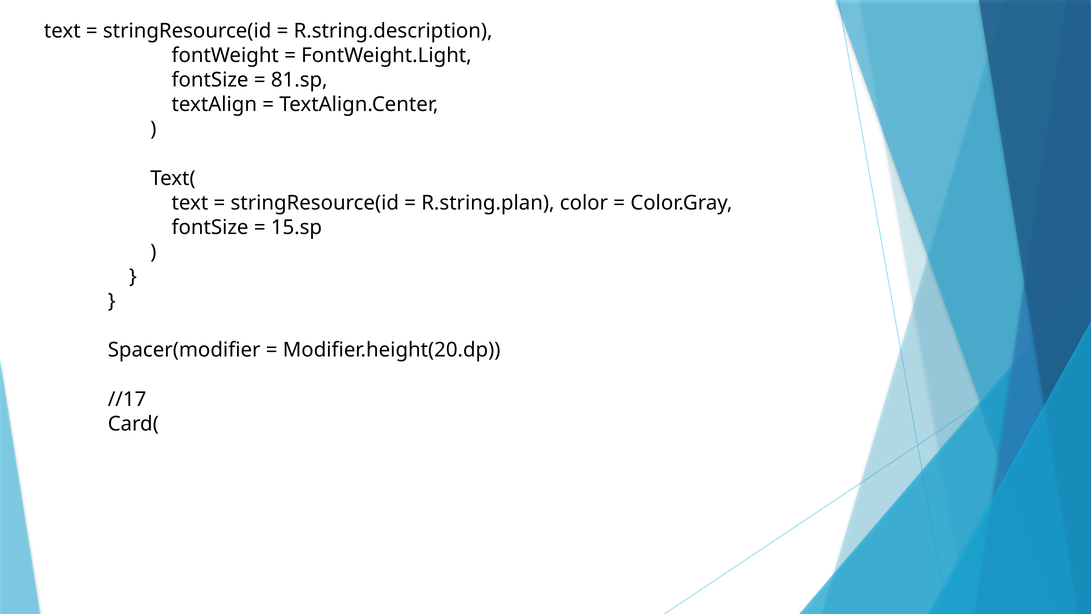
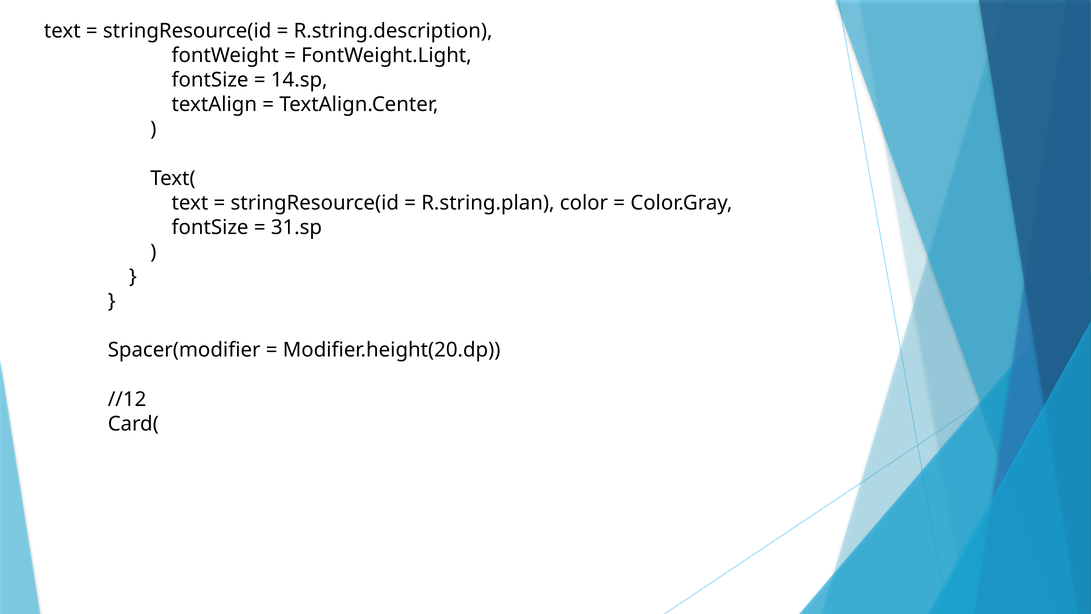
81.sp: 81.sp -> 14.sp
15.sp: 15.sp -> 31.sp
//17: //17 -> //12
